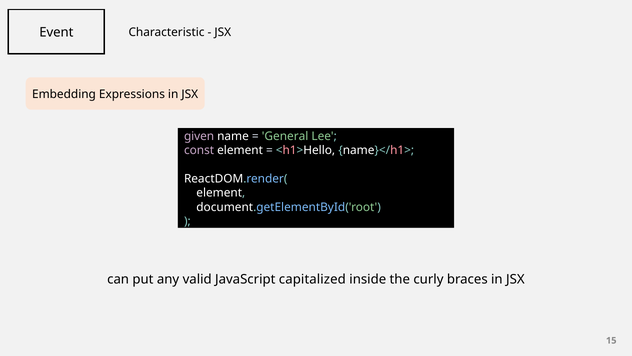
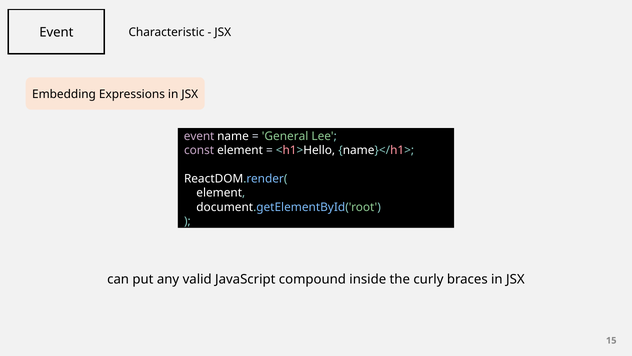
given at (199, 136): given -> event
capitalized: capitalized -> compound
